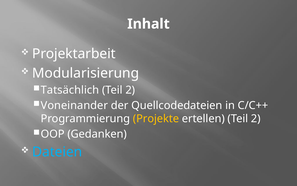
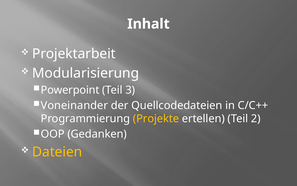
Tatsächlich: Tatsächlich -> Powerpoint
2 at (130, 90): 2 -> 3
Dateien colour: light blue -> yellow
